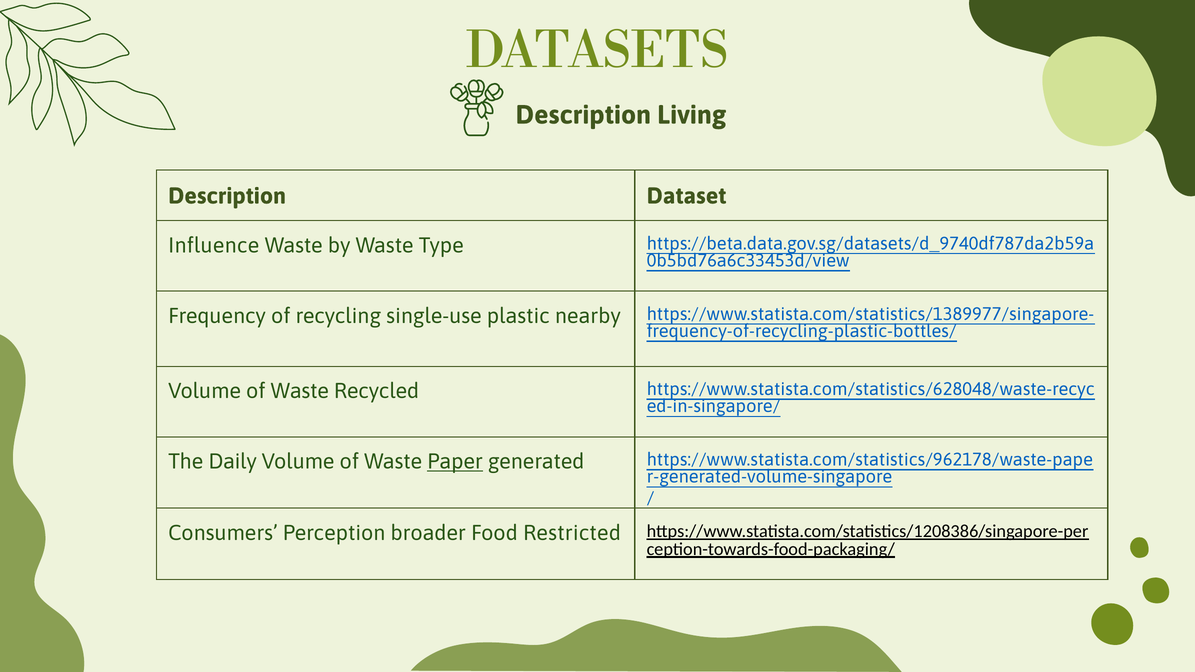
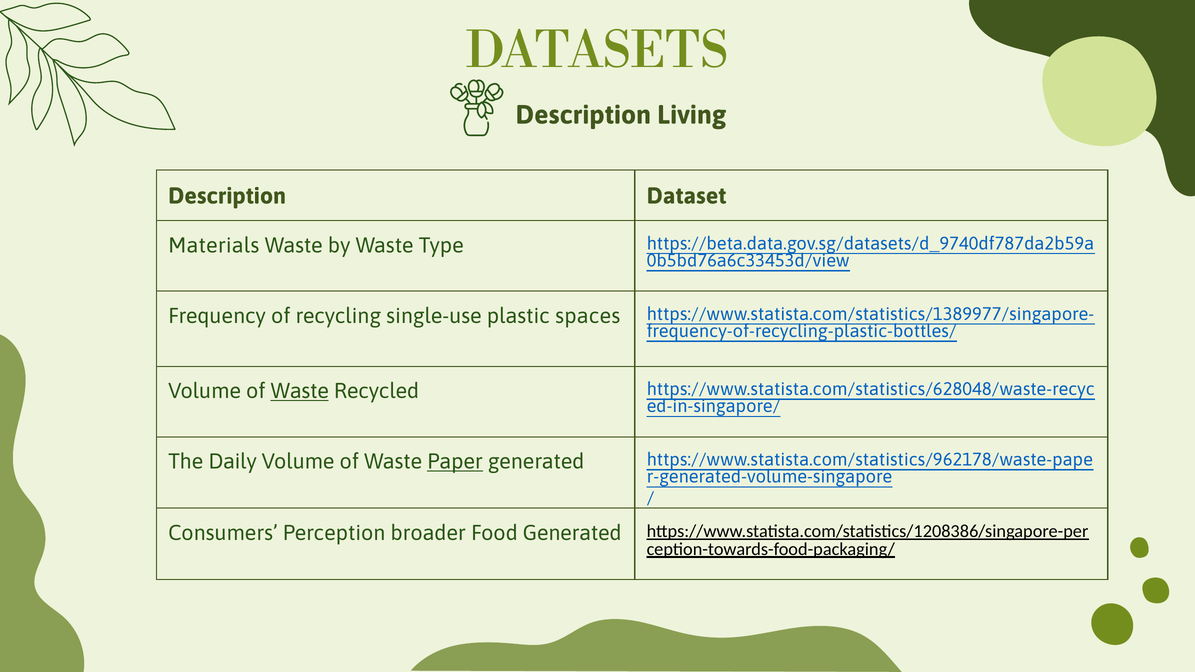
Influence: Influence -> Materials
nearby: nearby -> spaces
Waste at (300, 391) underline: none -> present
Food Restricted: Restricted -> Generated
